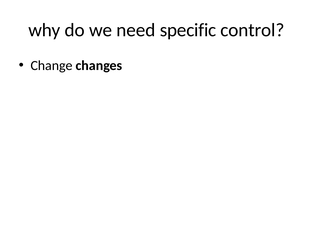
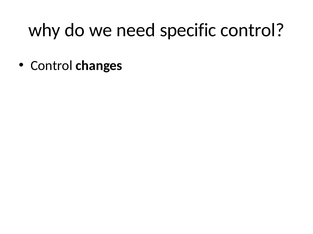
Change at (52, 66): Change -> Control
